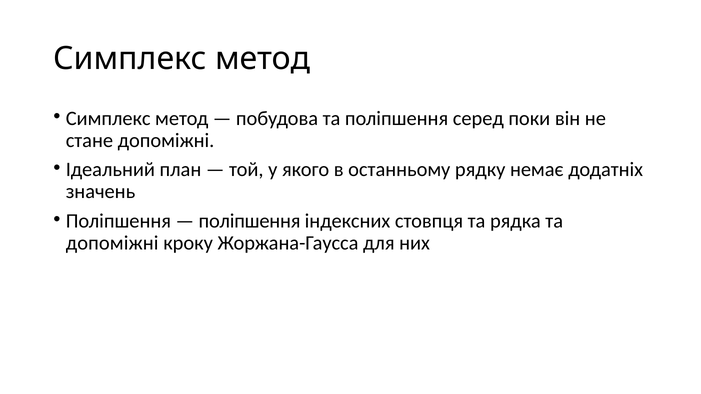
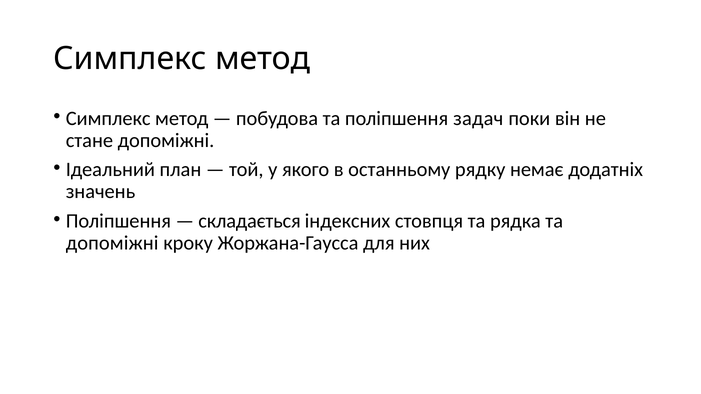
серед: серед -> задач
поліпшення at (250, 221): поліпшення -> складається
